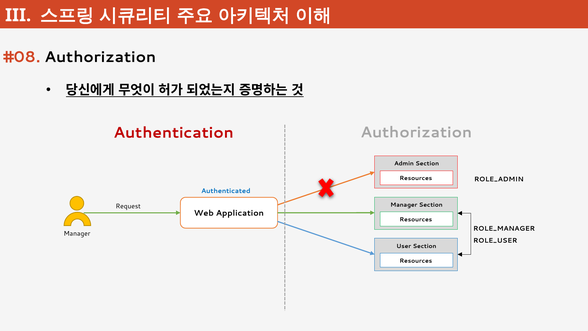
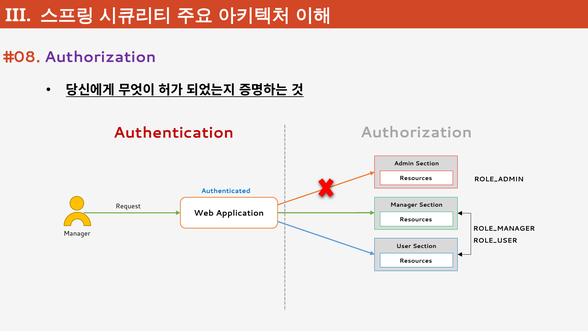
Authorization at (100, 57) colour: black -> purple
